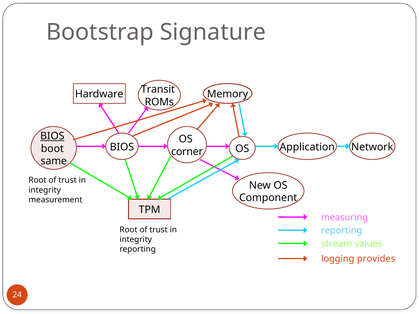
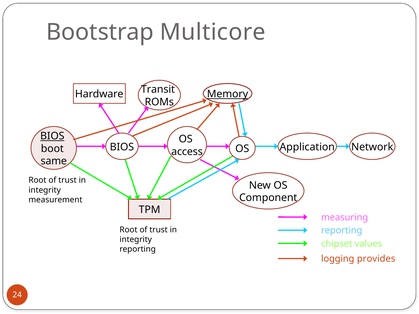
Signature: Signature -> Multicore
Memory underline: none -> present
corner: corner -> access
stream: stream -> chipset
